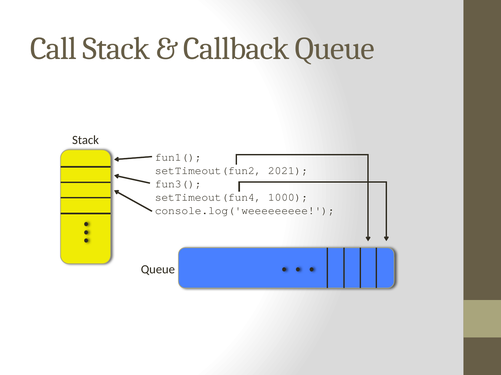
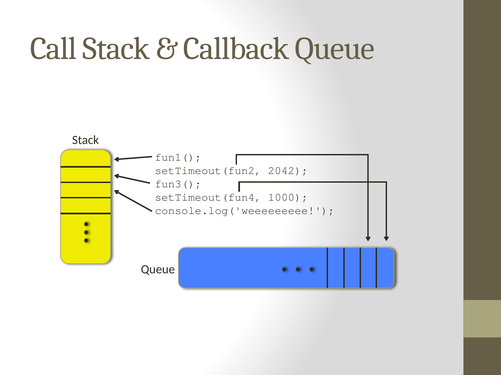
2021: 2021 -> 2042
